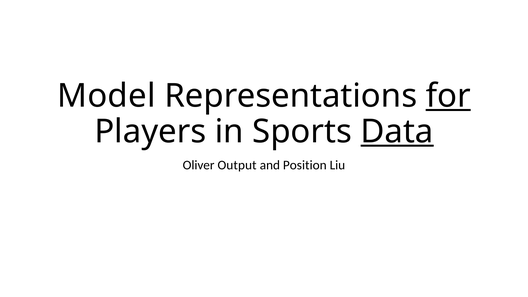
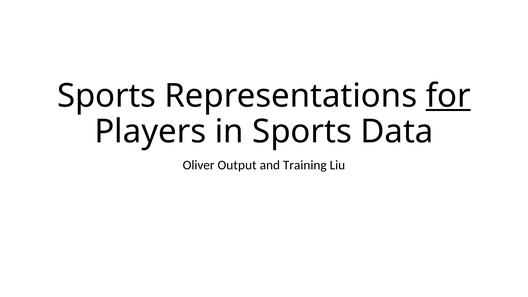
Model at (106, 96): Model -> Sports
Data underline: present -> none
Position: Position -> Training
